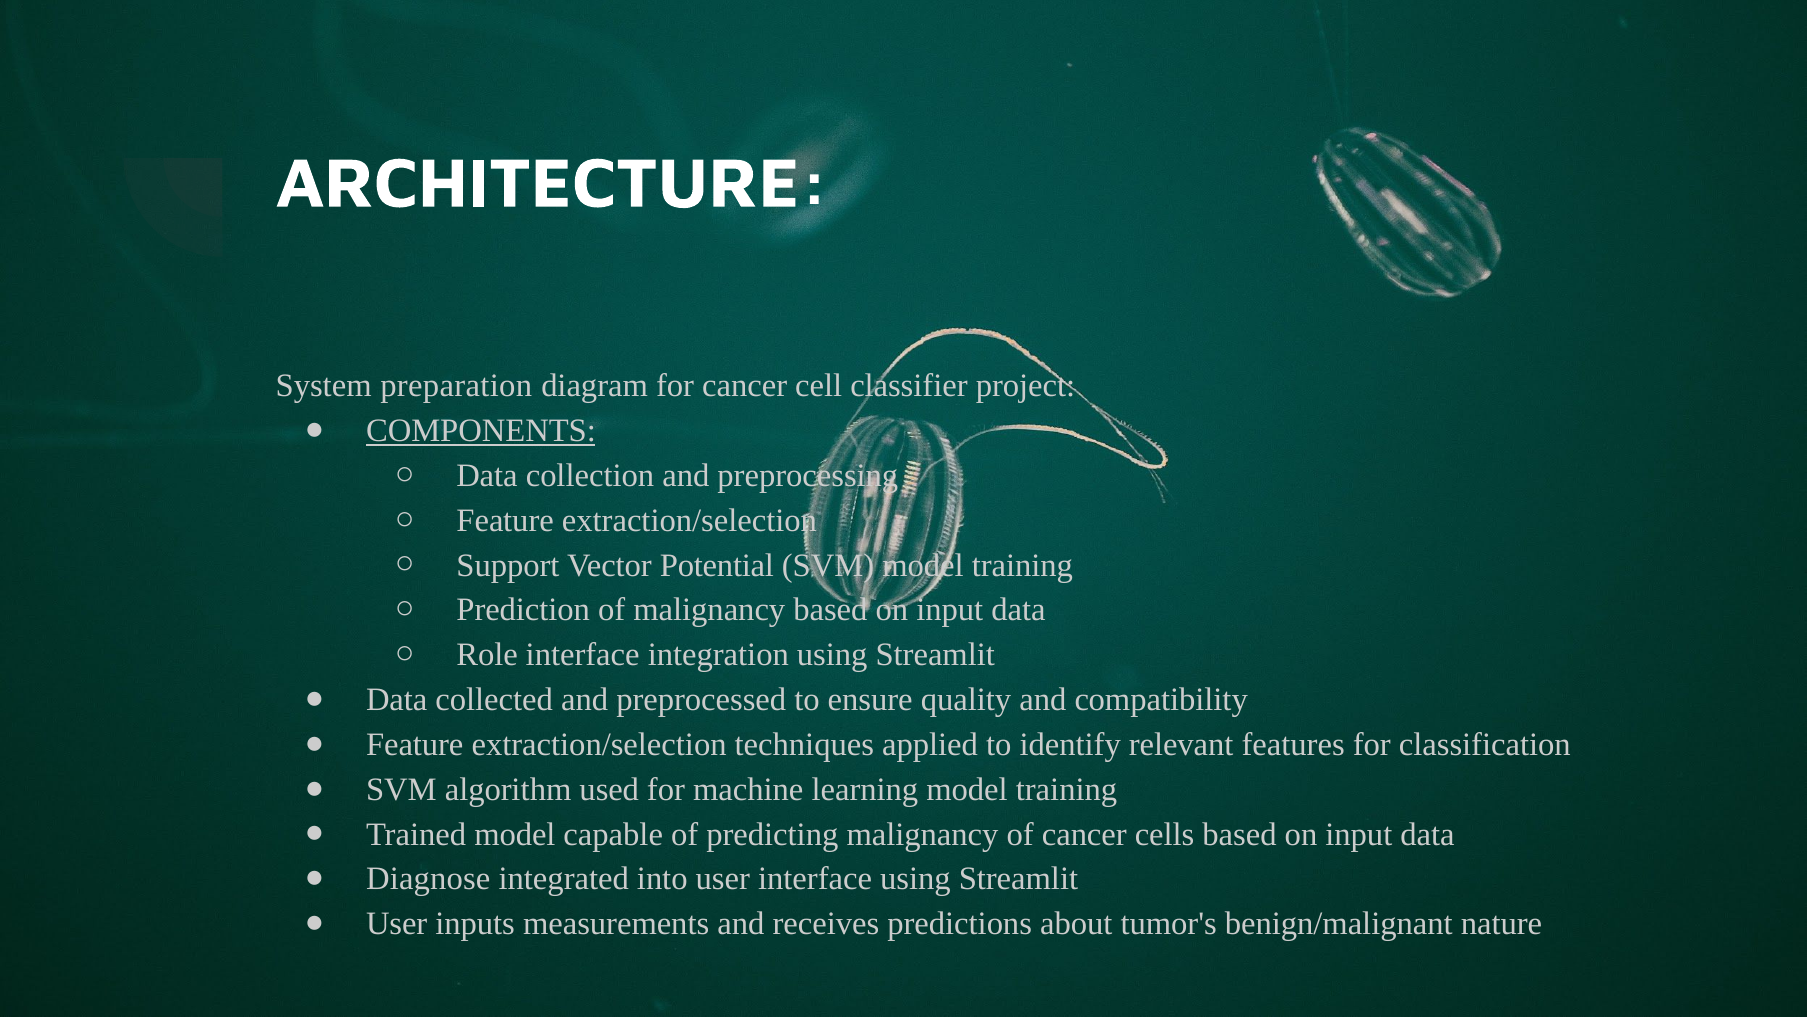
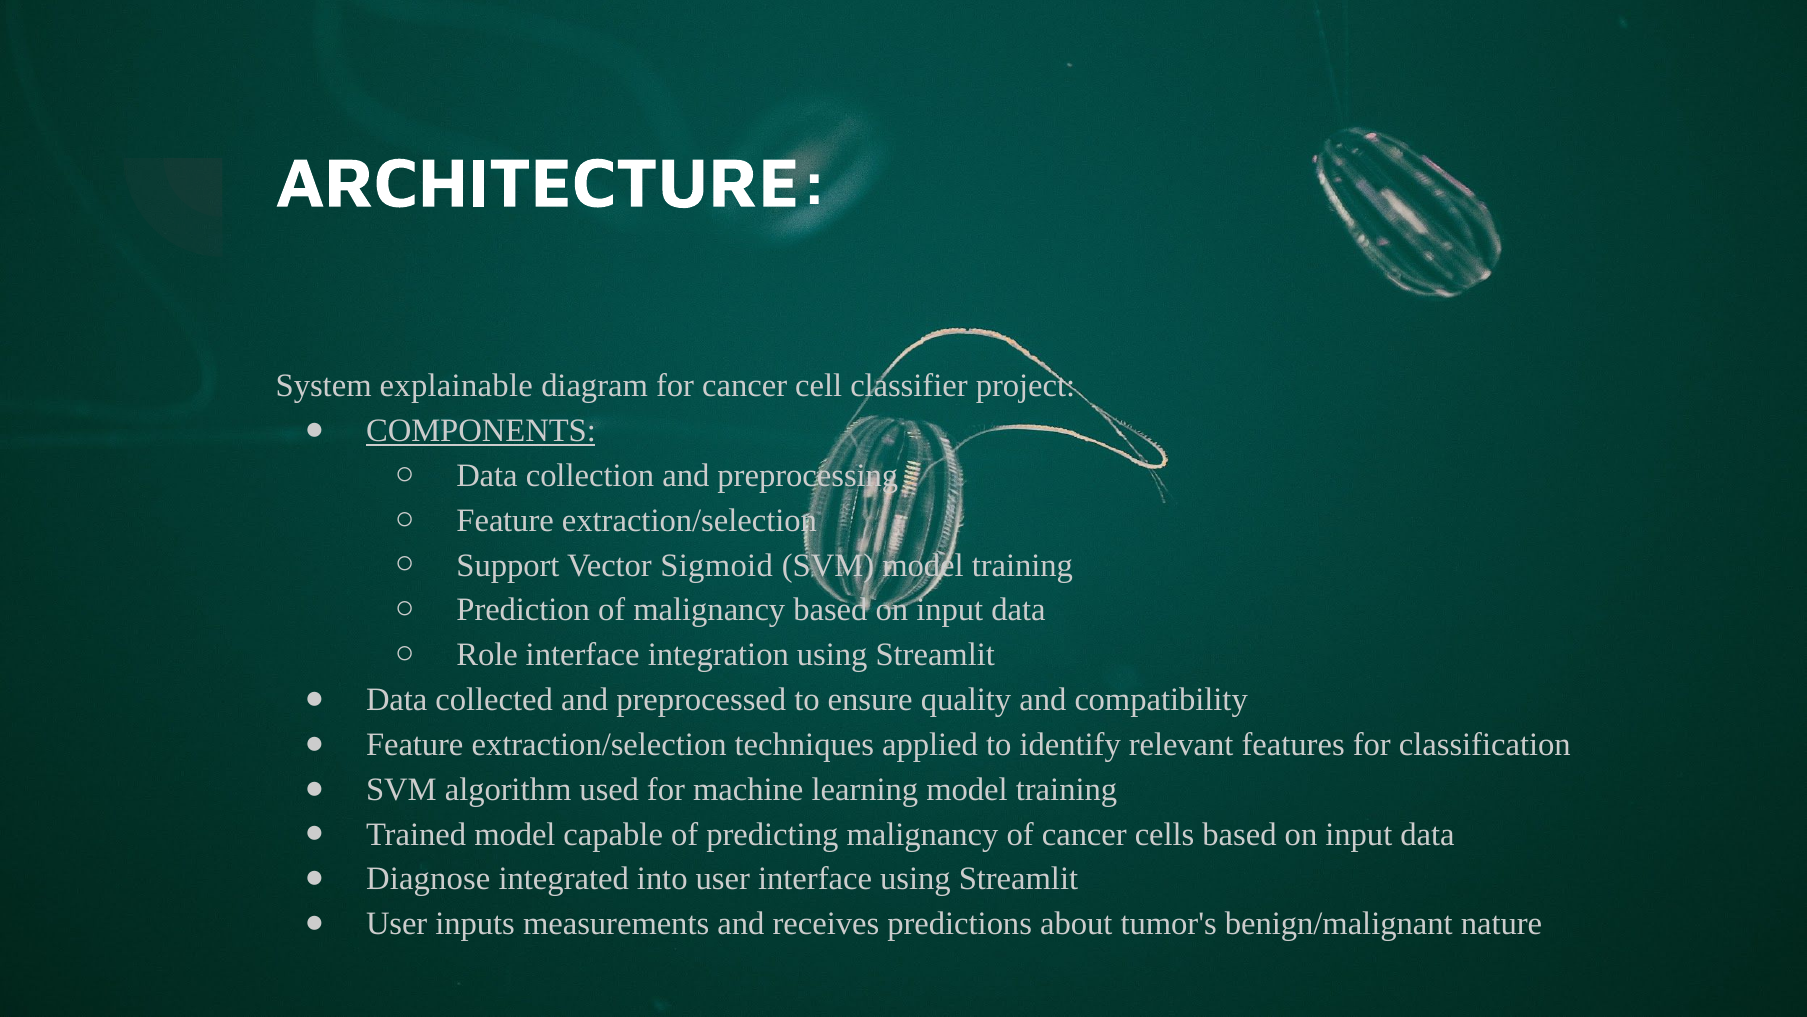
preparation: preparation -> explainable
Potential: Potential -> Sigmoid
